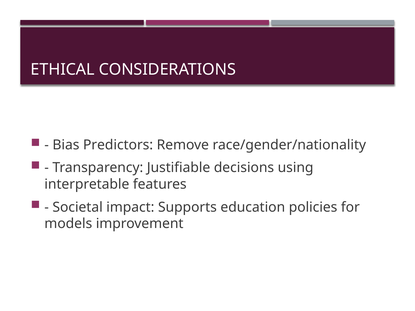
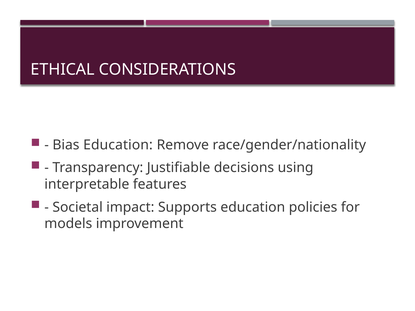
Bias Predictors: Predictors -> Education
